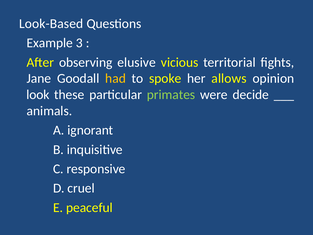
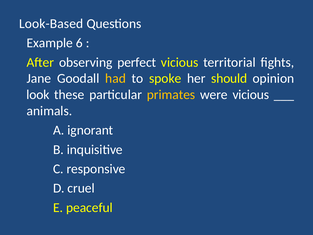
3: 3 -> 6
elusive: elusive -> perfect
allows: allows -> should
primates colour: light green -> yellow
were decide: decide -> vicious
